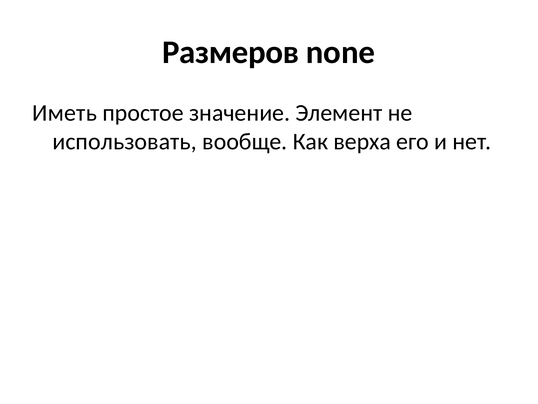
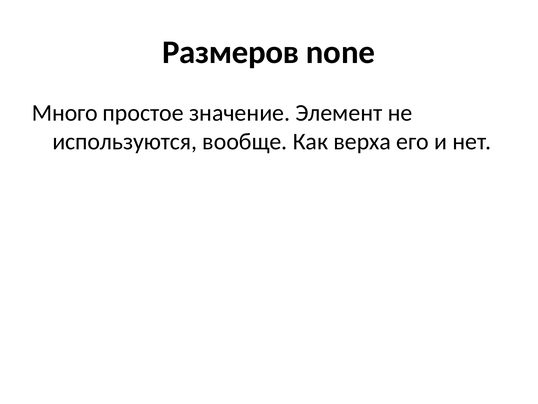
Иметь: Иметь -> Много
использовать: использовать -> используются
